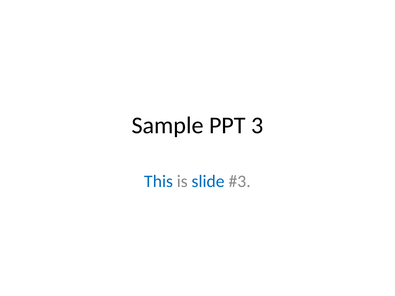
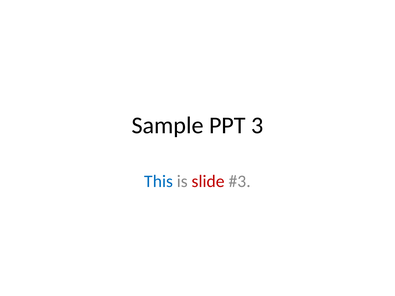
slide colour: blue -> red
